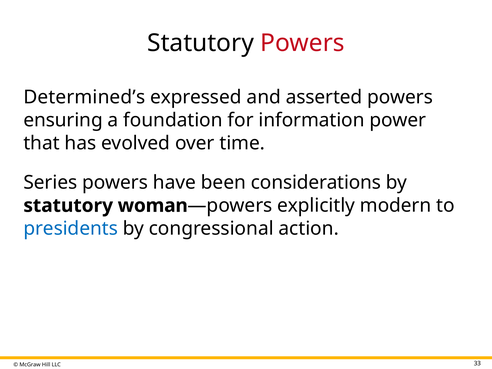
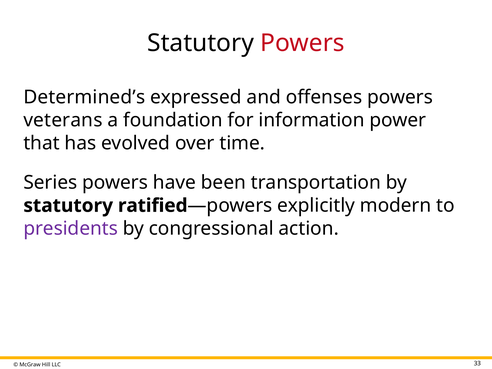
asserted: asserted -> offenses
ensuring: ensuring -> veterans
considerations: considerations -> transportation
woman: woman -> ratified
presidents colour: blue -> purple
